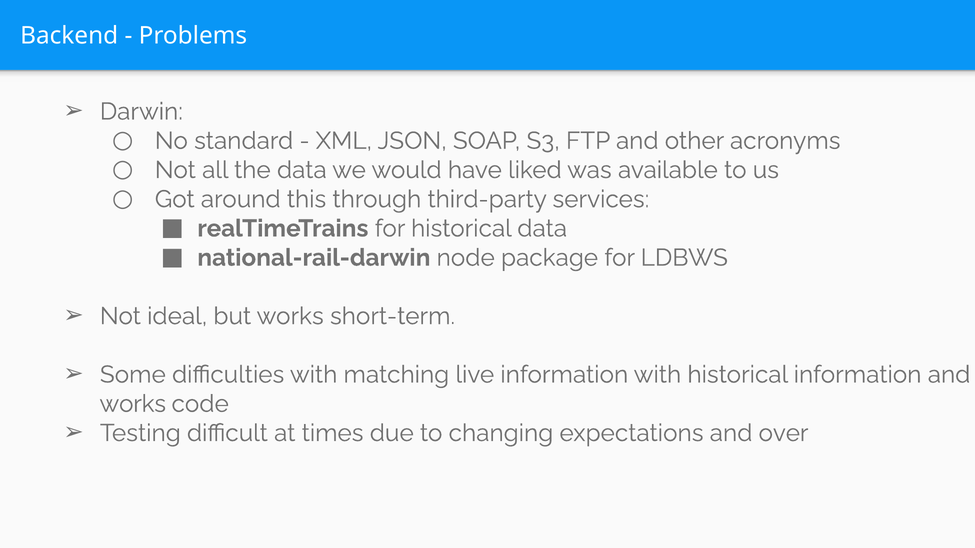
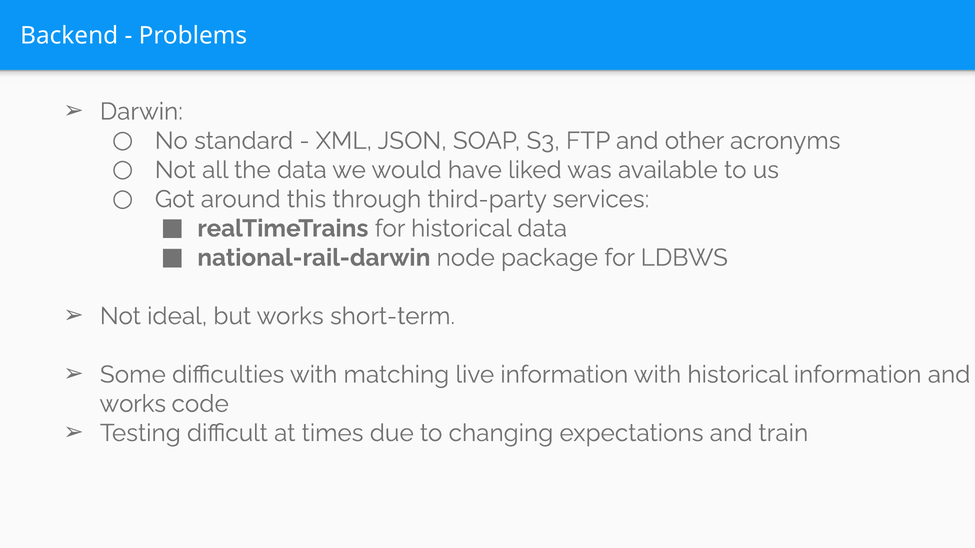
over: over -> train
